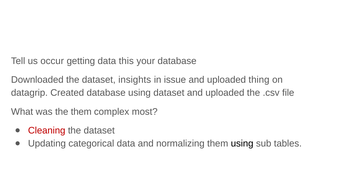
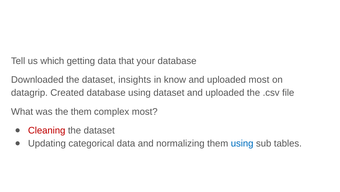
occur: occur -> which
this: this -> that
issue: issue -> know
uploaded thing: thing -> most
using at (242, 143) colour: black -> blue
